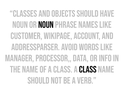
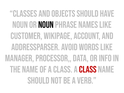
class at (88, 69) colour: black -> red
